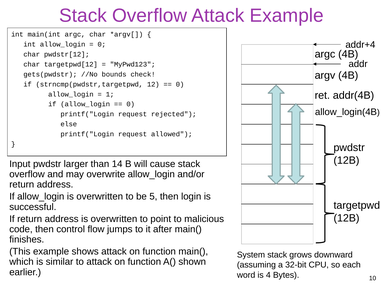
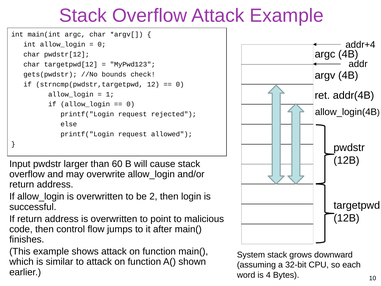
14: 14 -> 60
5: 5 -> 2
